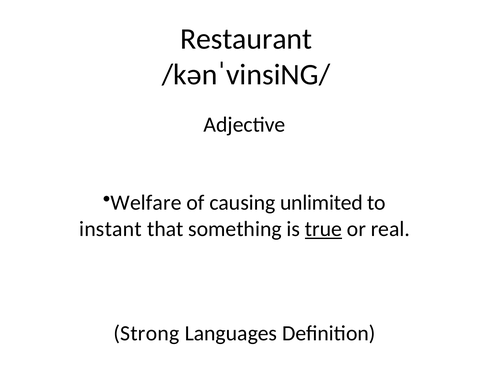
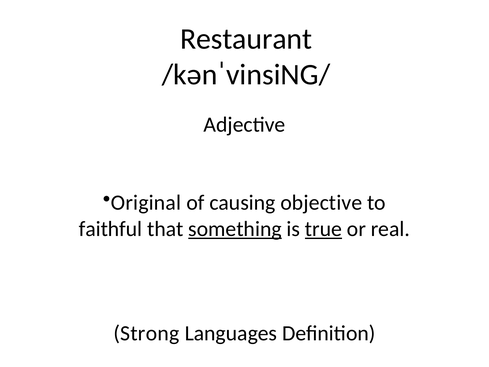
Welfare: Welfare -> Original
unlimited: unlimited -> objective
instant: instant -> faithful
something underline: none -> present
